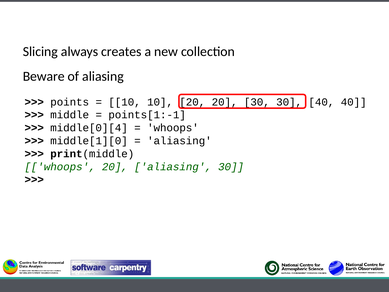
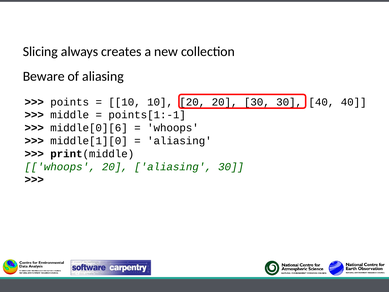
middle[0][4: middle[0][4 -> middle[0][6
